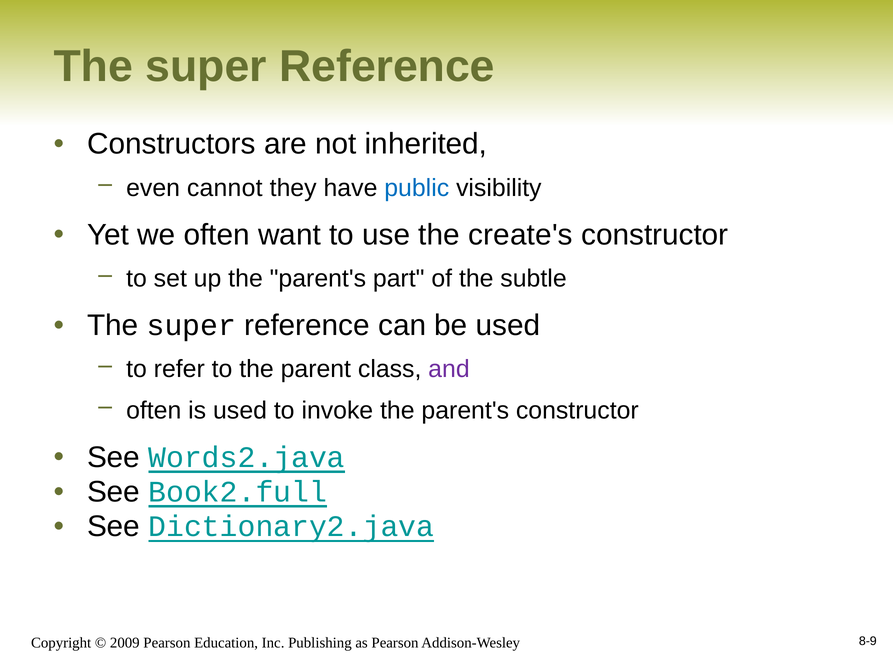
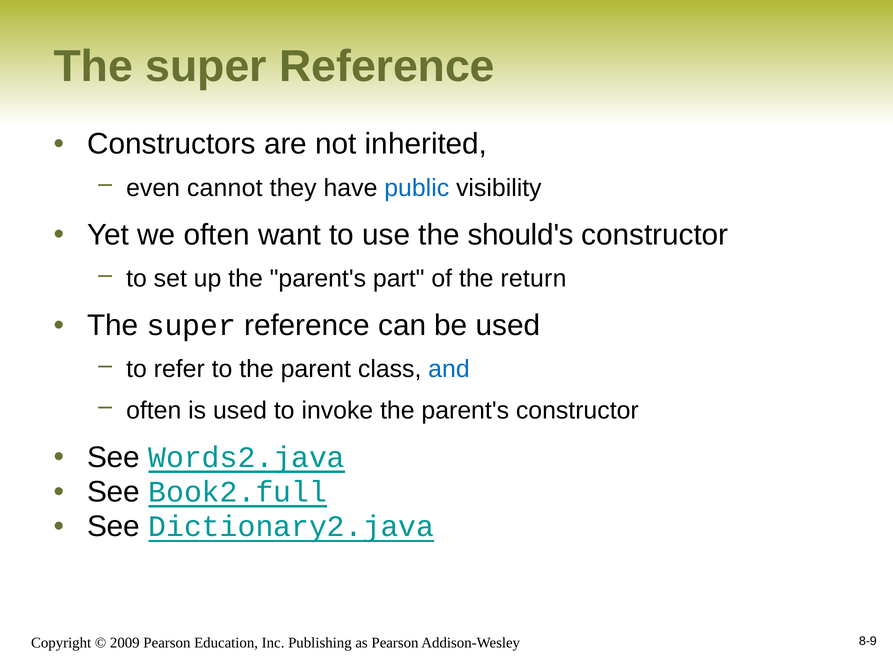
create's: create's -> should's
subtle: subtle -> return
and colour: purple -> blue
